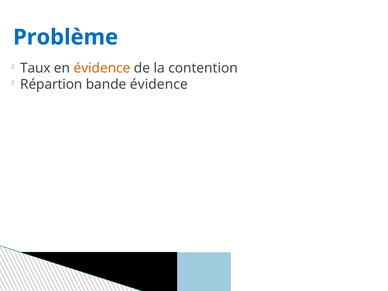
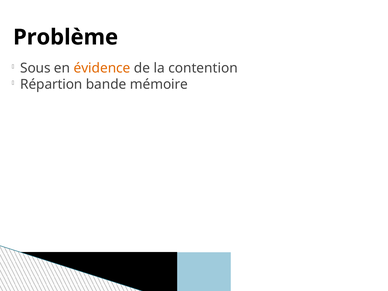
Problème colour: blue -> black
Taux: Taux -> Sous
bande évidence: évidence -> mémoire
